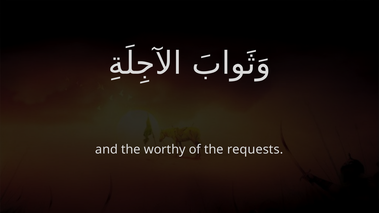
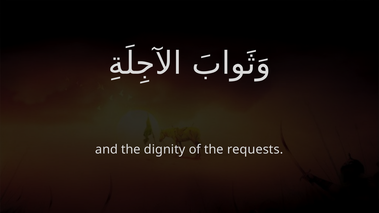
worthy: worthy -> dignity
